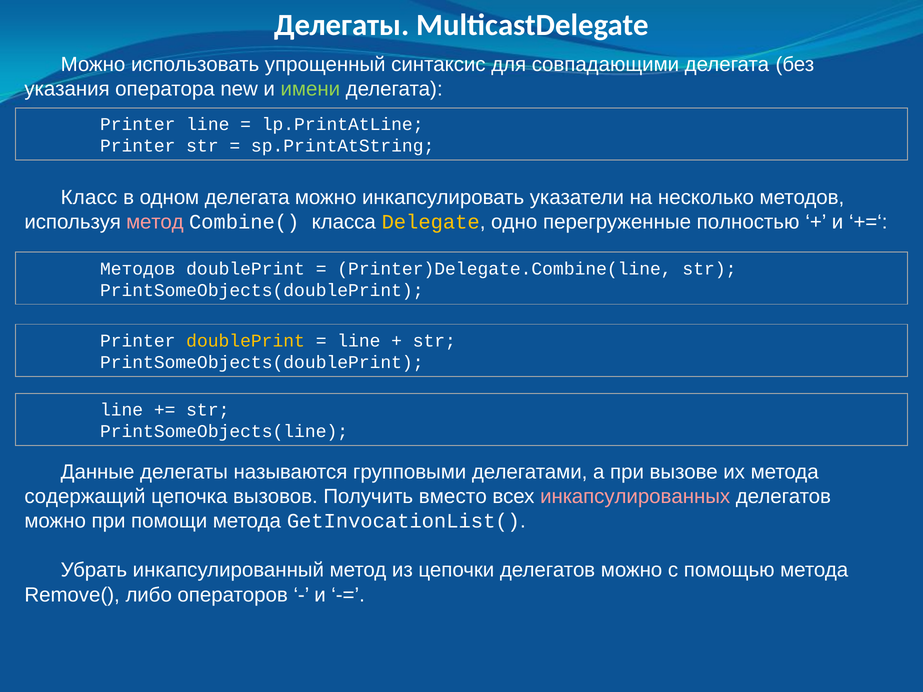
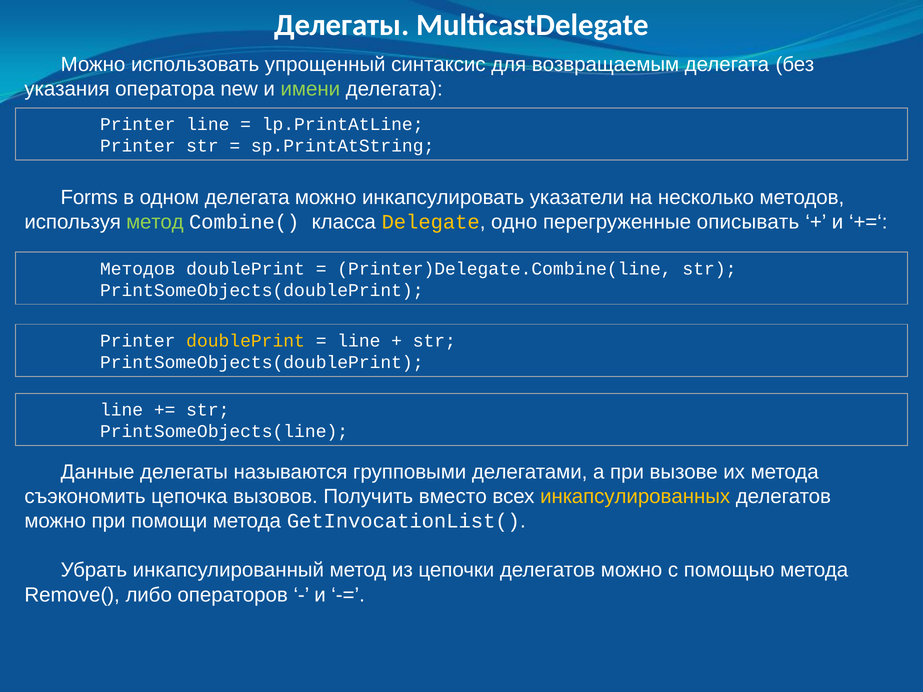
совпадающими: совпадающими -> возвращаемым
Класс: Класс -> Forms
метод at (155, 222) colour: pink -> light green
полностью: полностью -> описывать
содержащий: содержащий -> съэкономить
инкапсулированных colour: pink -> yellow
